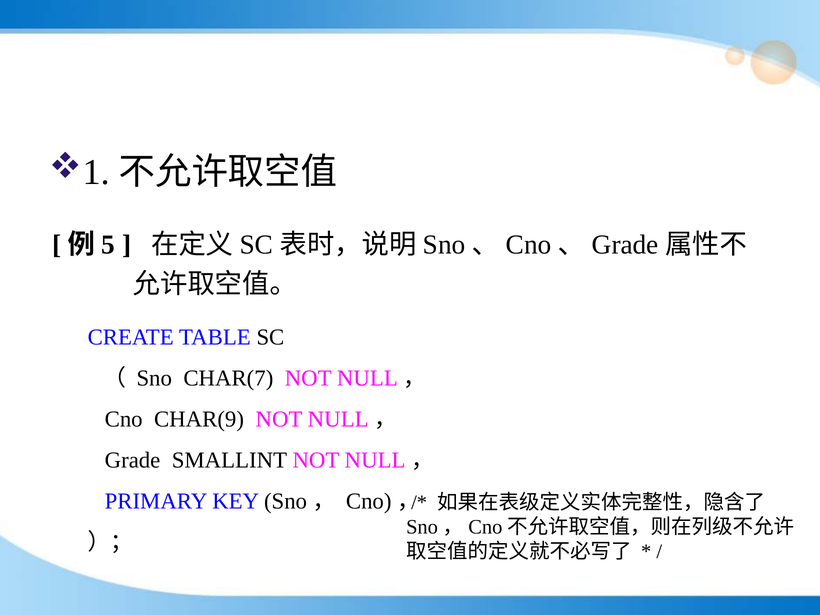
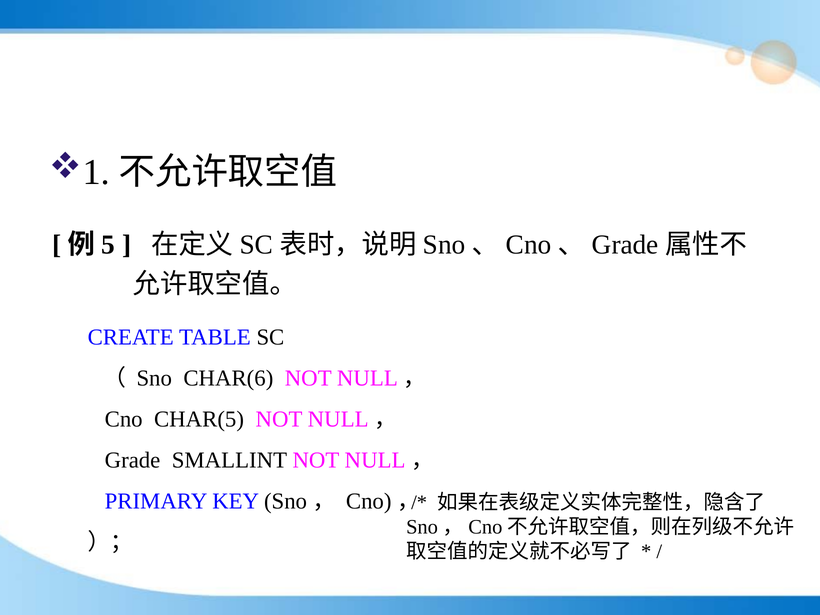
CHAR(7: CHAR(7 -> CHAR(6
CHAR(9: CHAR(9 -> CHAR(5
